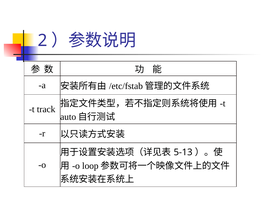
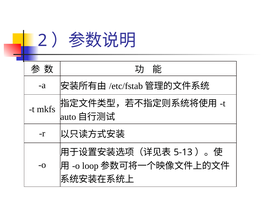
track: track -> mkfs
